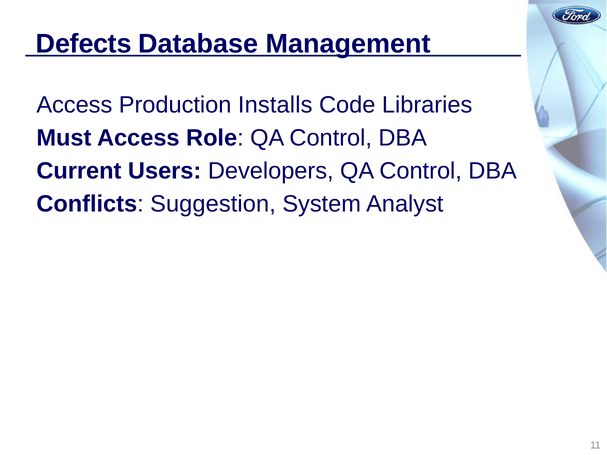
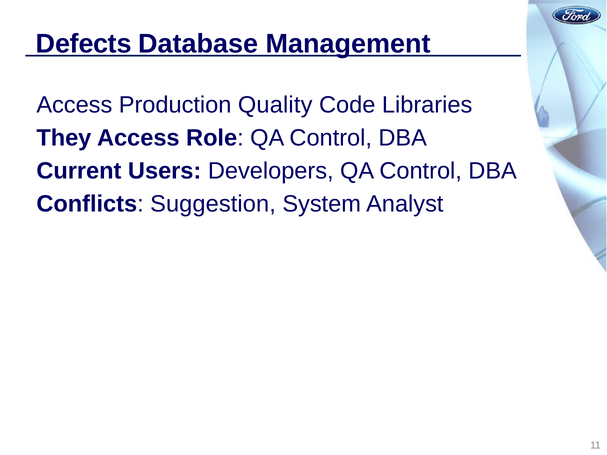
Installs: Installs -> Quality
Must: Must -> They
